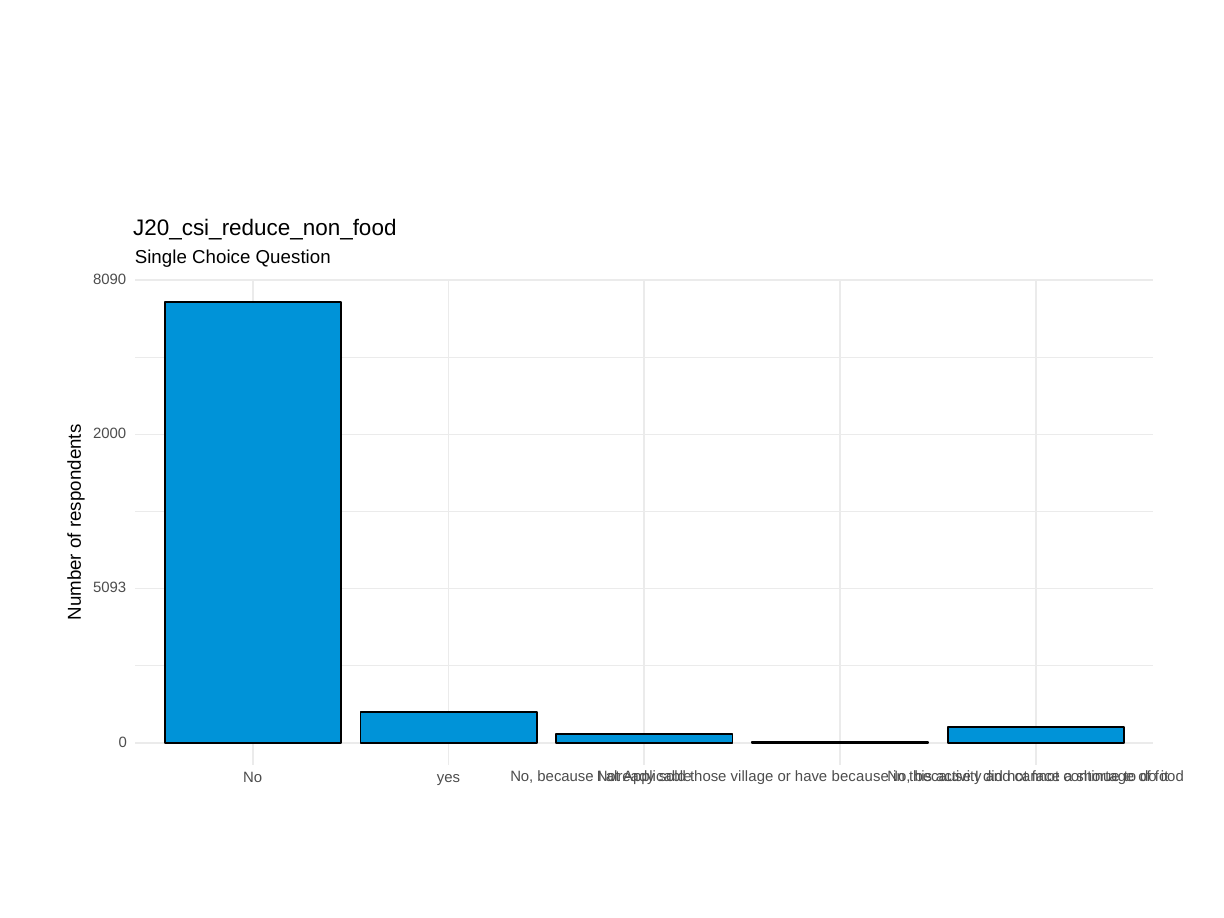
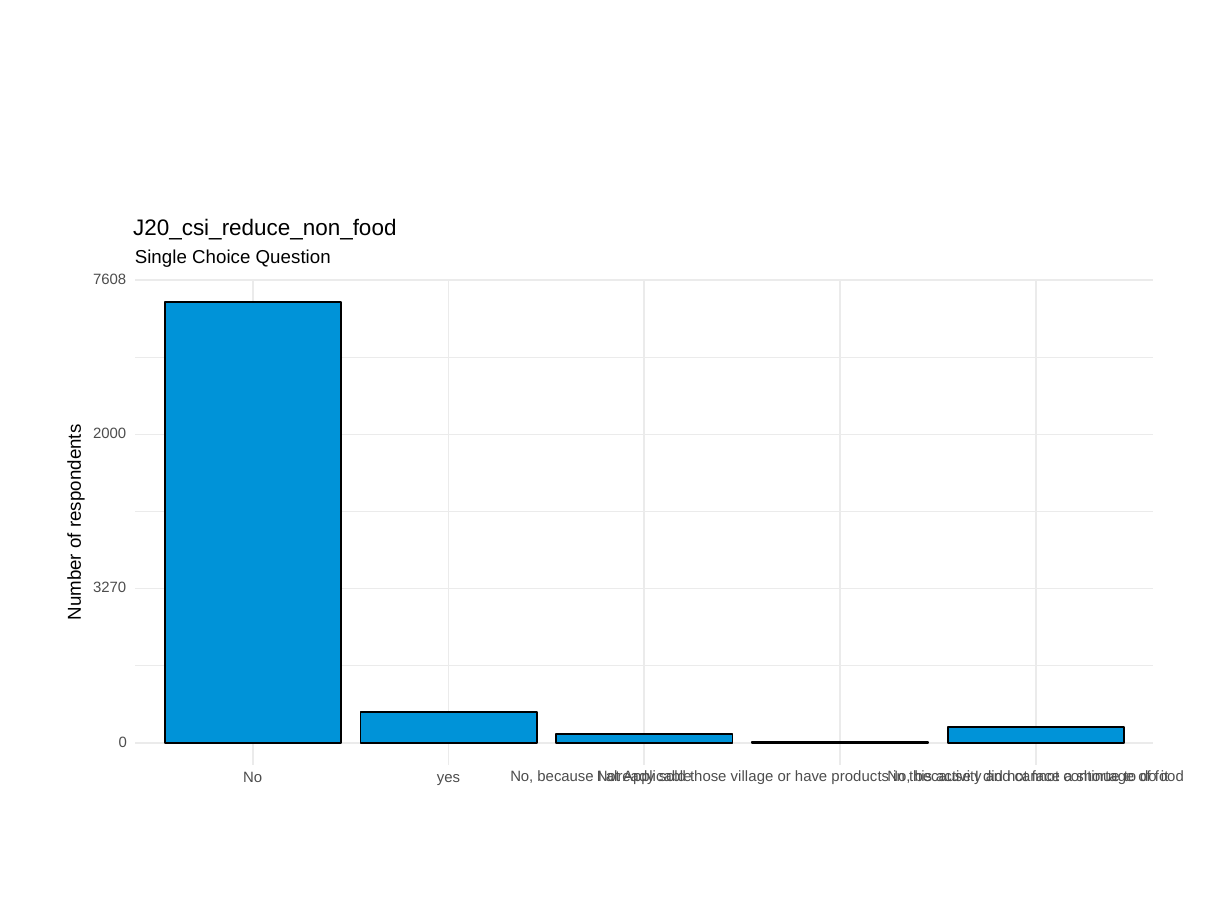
8090: 8090 -> 7608
5093: 5093 -> 3270
have because: because -> products
